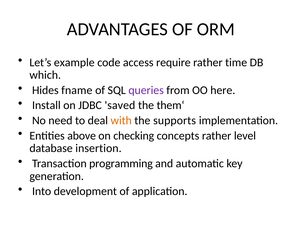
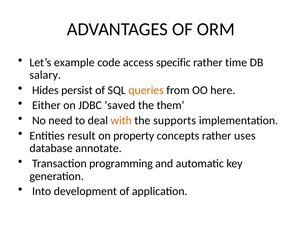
require: require -> specific
which: which -> salary
fname: fname -> persist
queries colour: purple -> orange
Install: Install -> Either
above: above -> result
checking: checking -> property
level: level -> uses
insertion: insertion -> annotate
